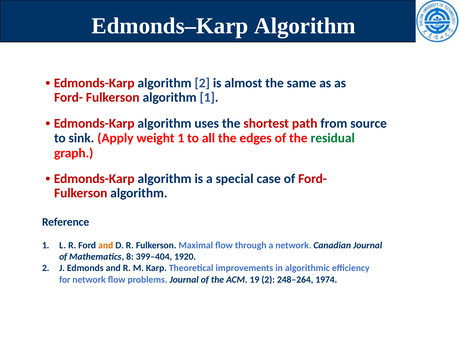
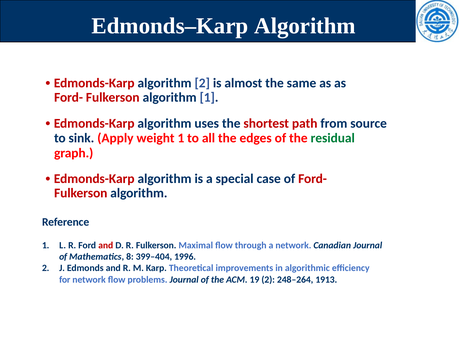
and at (106, 245) colour: orange -> red
1920: 1920 -> 1996
1974: 1974 -> 1913
